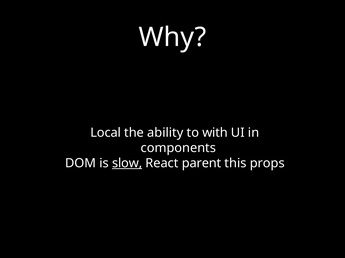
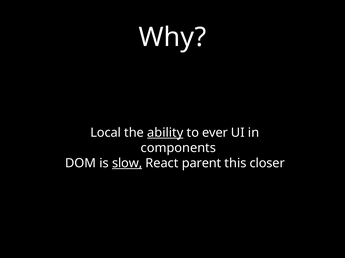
ability underline: none -> present
with: with -> ever
props: props -> closer
